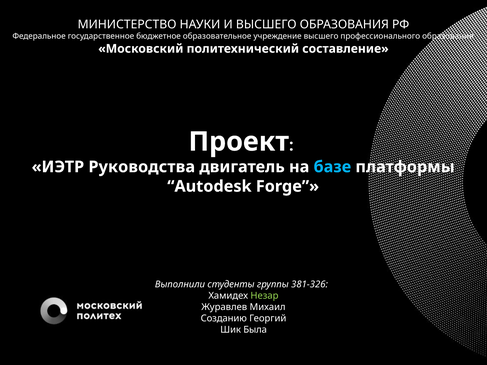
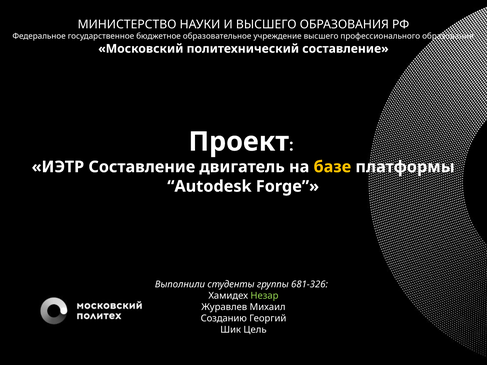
ИЭТР Руководства: Руководства -> Составление
базе colour: light blue -> yellow
381-326: 381-326 -> 681-326
Была: Была -> Цель
